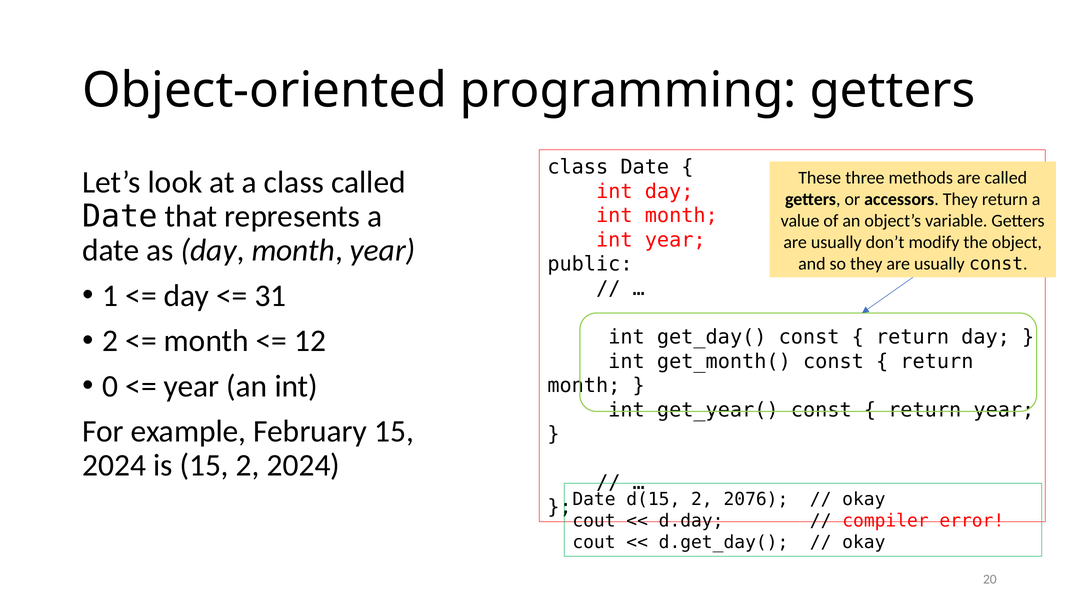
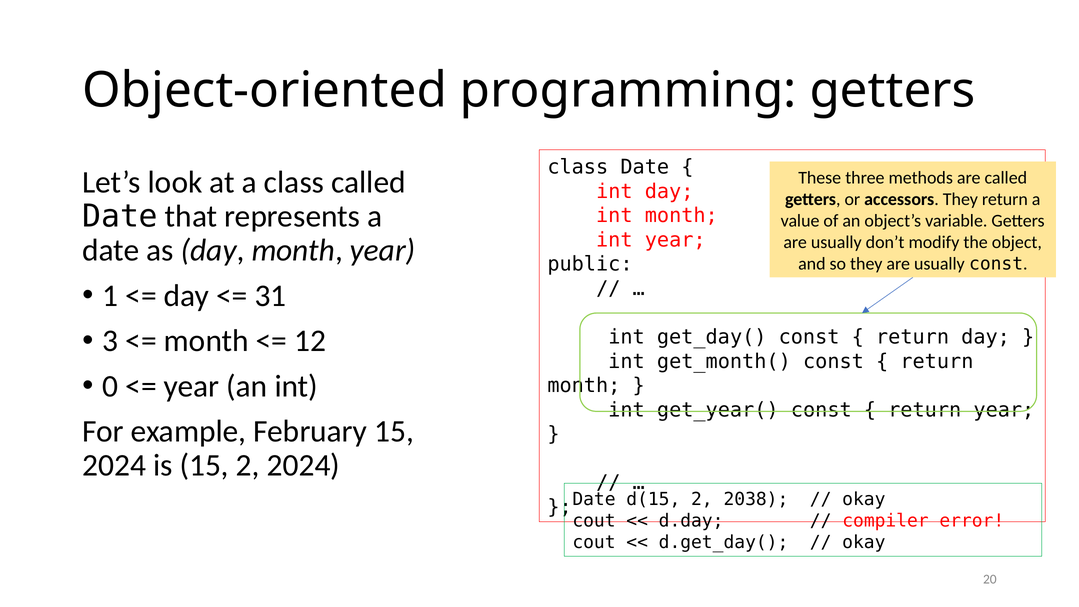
2 at (110, 341): 2 -> 3
2076: 2076 -> 2038
